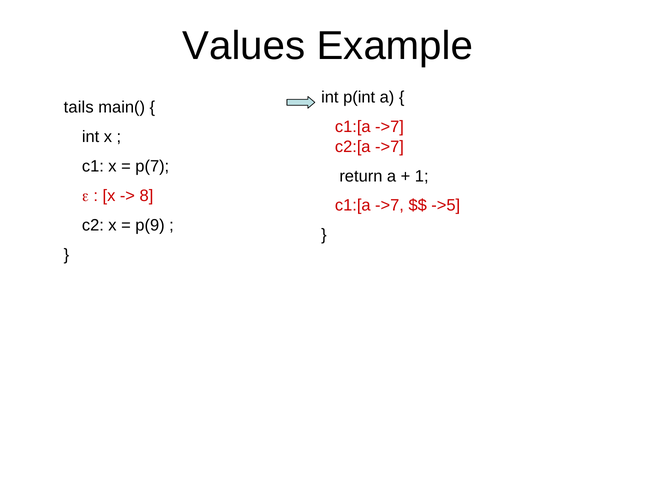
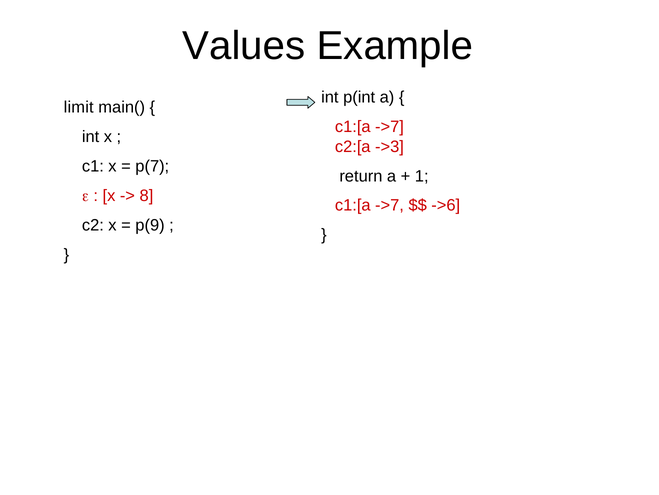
tails: tails -> limit
c2:[a ->7: ->7 -> ->3
->5: ->5 -> ->6
